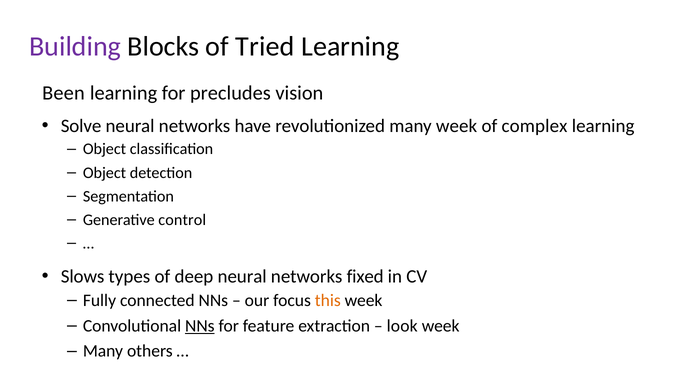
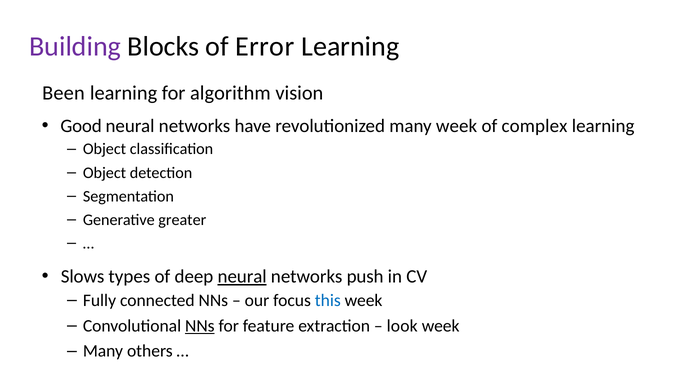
Tried: Tried -> Error
precludes: precludes -> algorithm
Solve: Solve -> Good
control: control -> greater
neural at (242, 277) underline: none -> present
fixed: fixed -> push
this colour: orange -> blue
